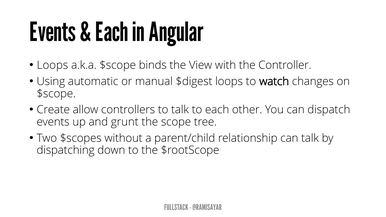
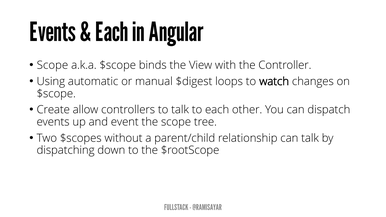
Loops at (52, 65): Loops -> Scope
grunt: grunt -> event
